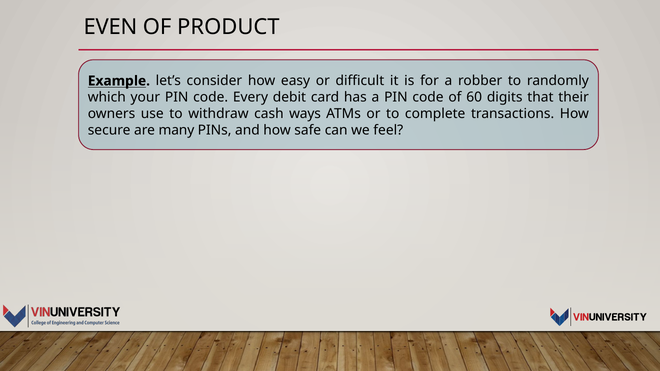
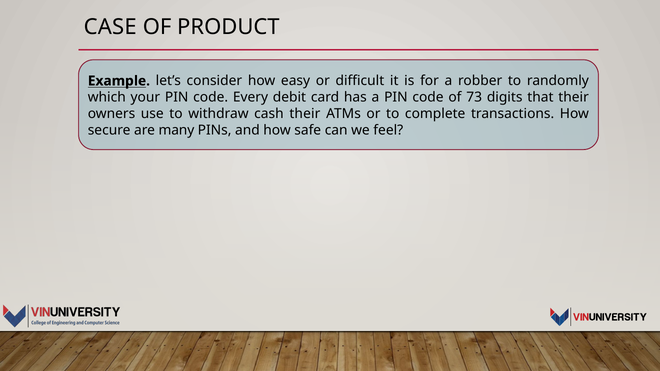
EVEN: EVEN -> CASE
60: 60 -> 73
cash ways: ways -> their
